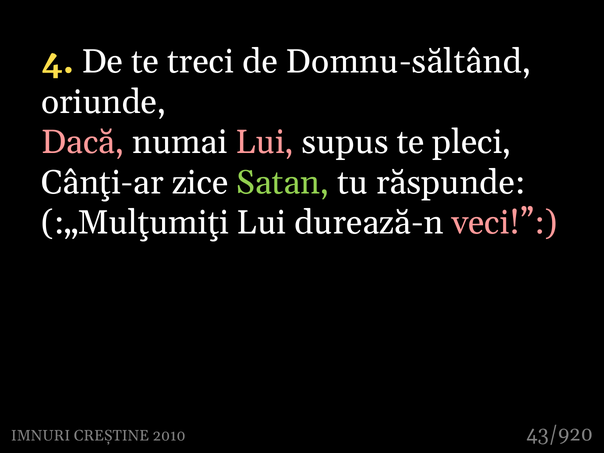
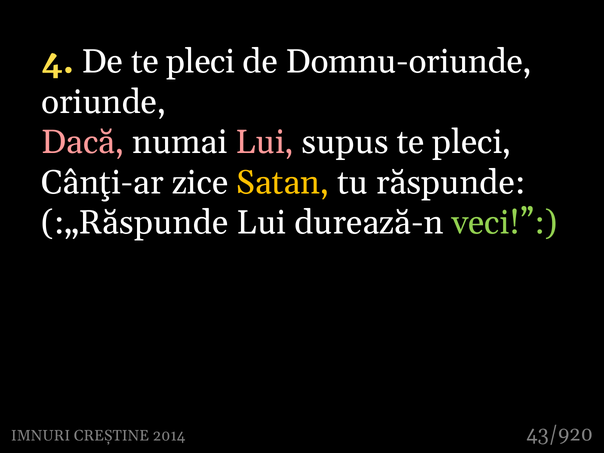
De te treci: treci -> pleci
Domnu-săltând: Domnu-săltând -> Domnu-oriunde
Satan colour: light green -> yellow
:„Mulţumiţi: :„Mulţumiţi -> :„Răspunde
veci colour: pink -> light green
2010: 2010 -> 2014
